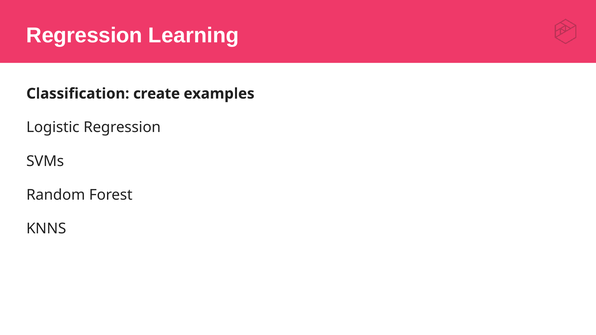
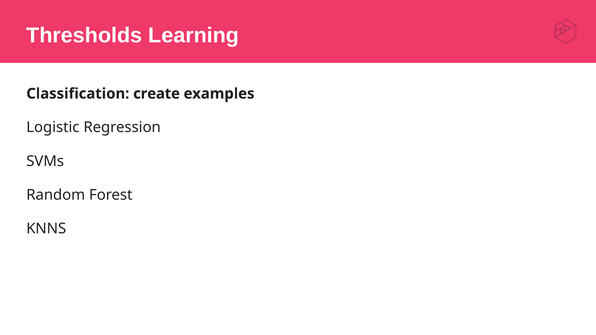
Regression at (84, 35): Regression -> Thresholds
